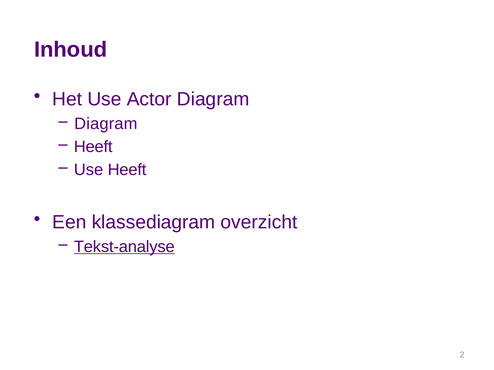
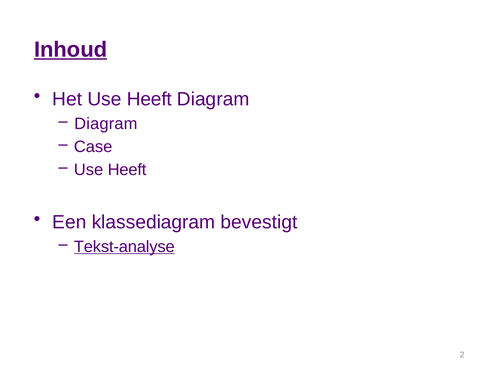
Inhoud underline: none -> present
Het Use Actor: Actor -> Heeft
Heeft at (93, 147): Heeft -> Case
overzicht: overzicht -> bevestigt
